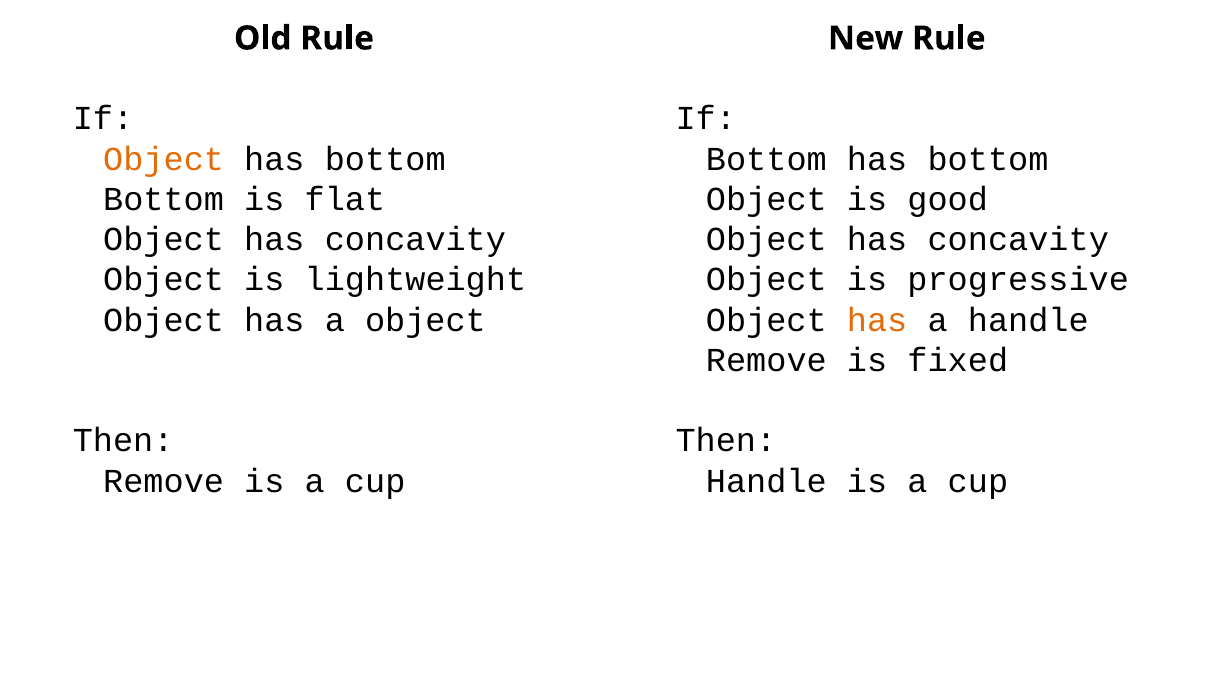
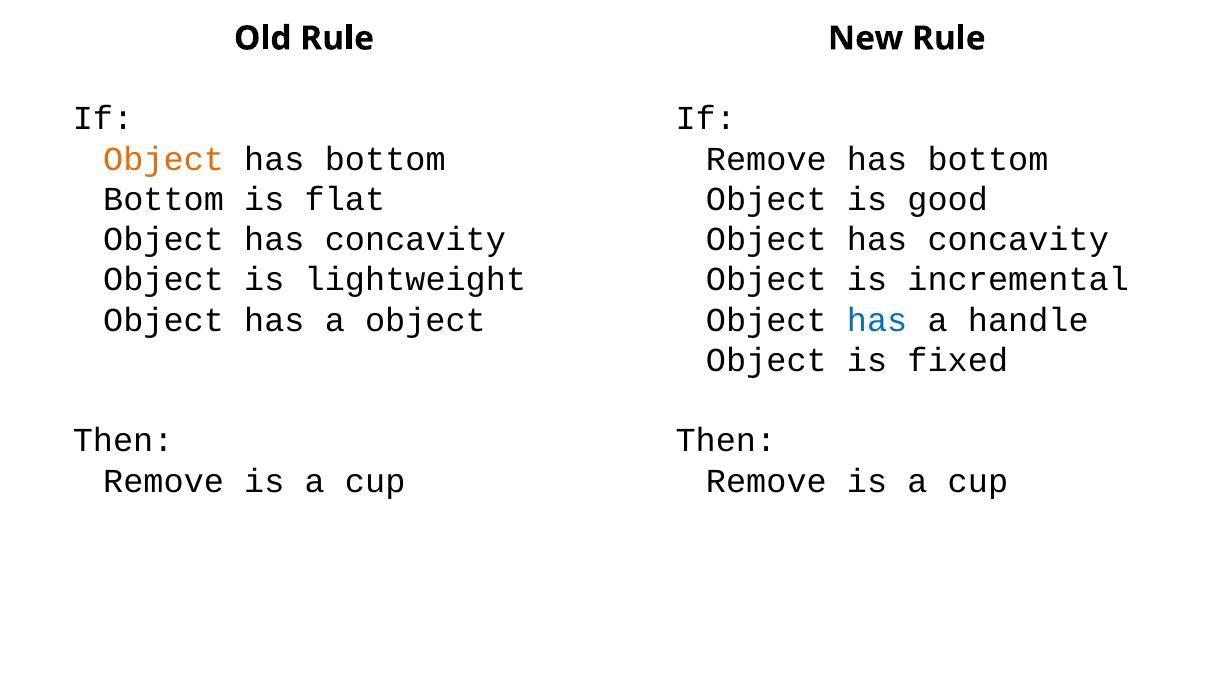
Bottom at (766, 159): Bottom -> Remove
progressive: progressive -> incremental
has at (877, 320) colour: orange -> blue
Remove at (766, 360): Remove -> Object
Handle at (766, 481): Handle -> Remove
